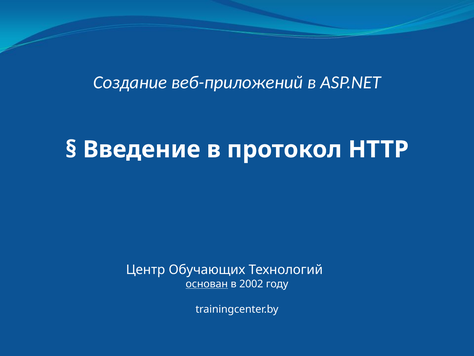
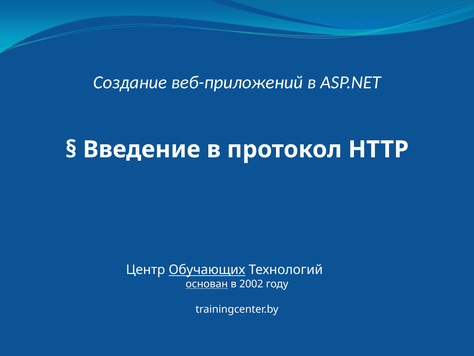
Обучающих underline: none -> present
